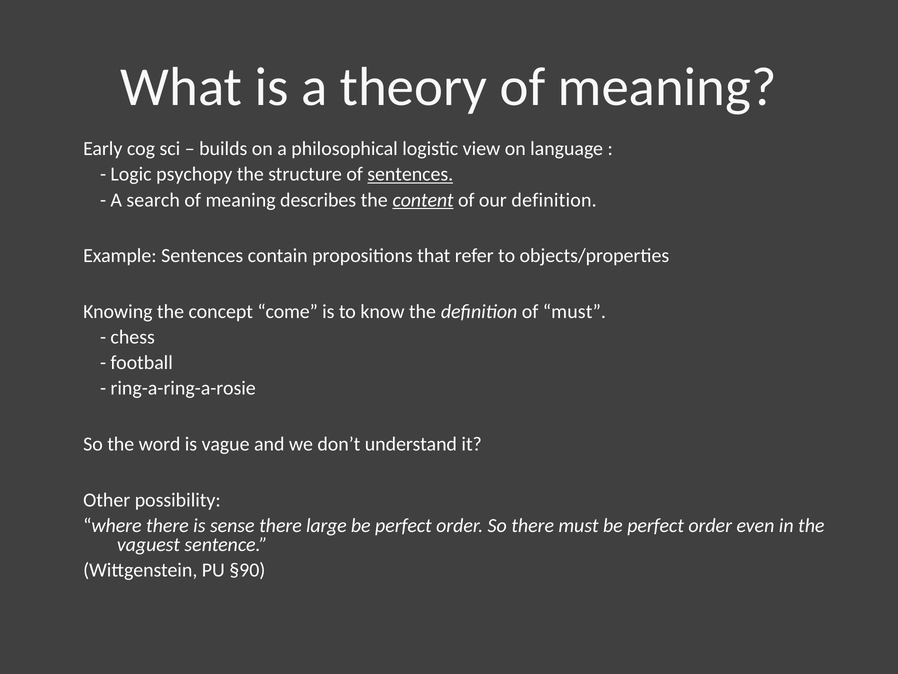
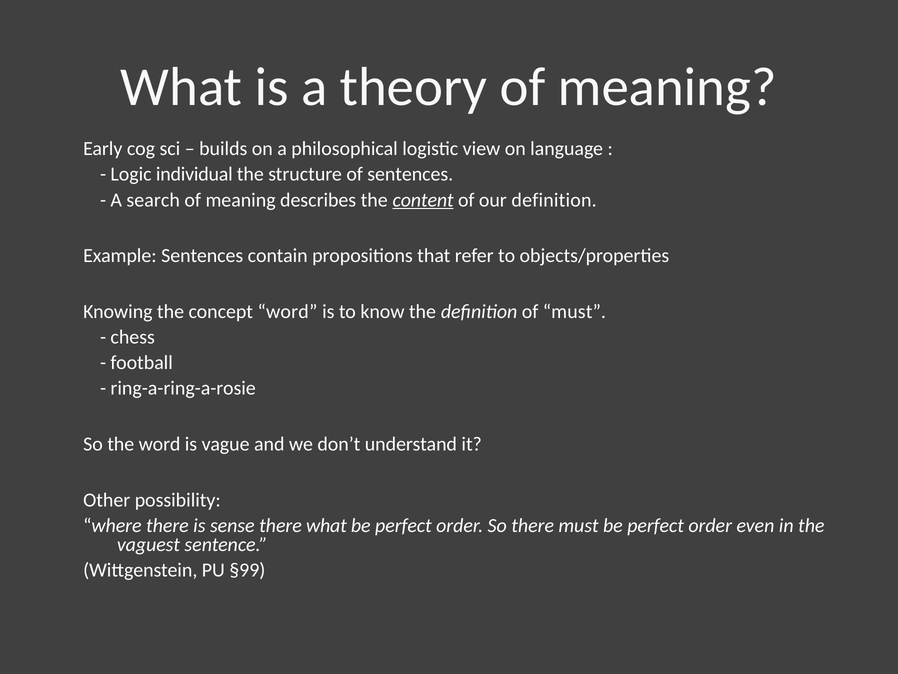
psychopy: psychopy -> individual
sentences at (410, 174) underline: present -> none
concept come: come -> word
there large: large -> what
§90: §90 -> §99
